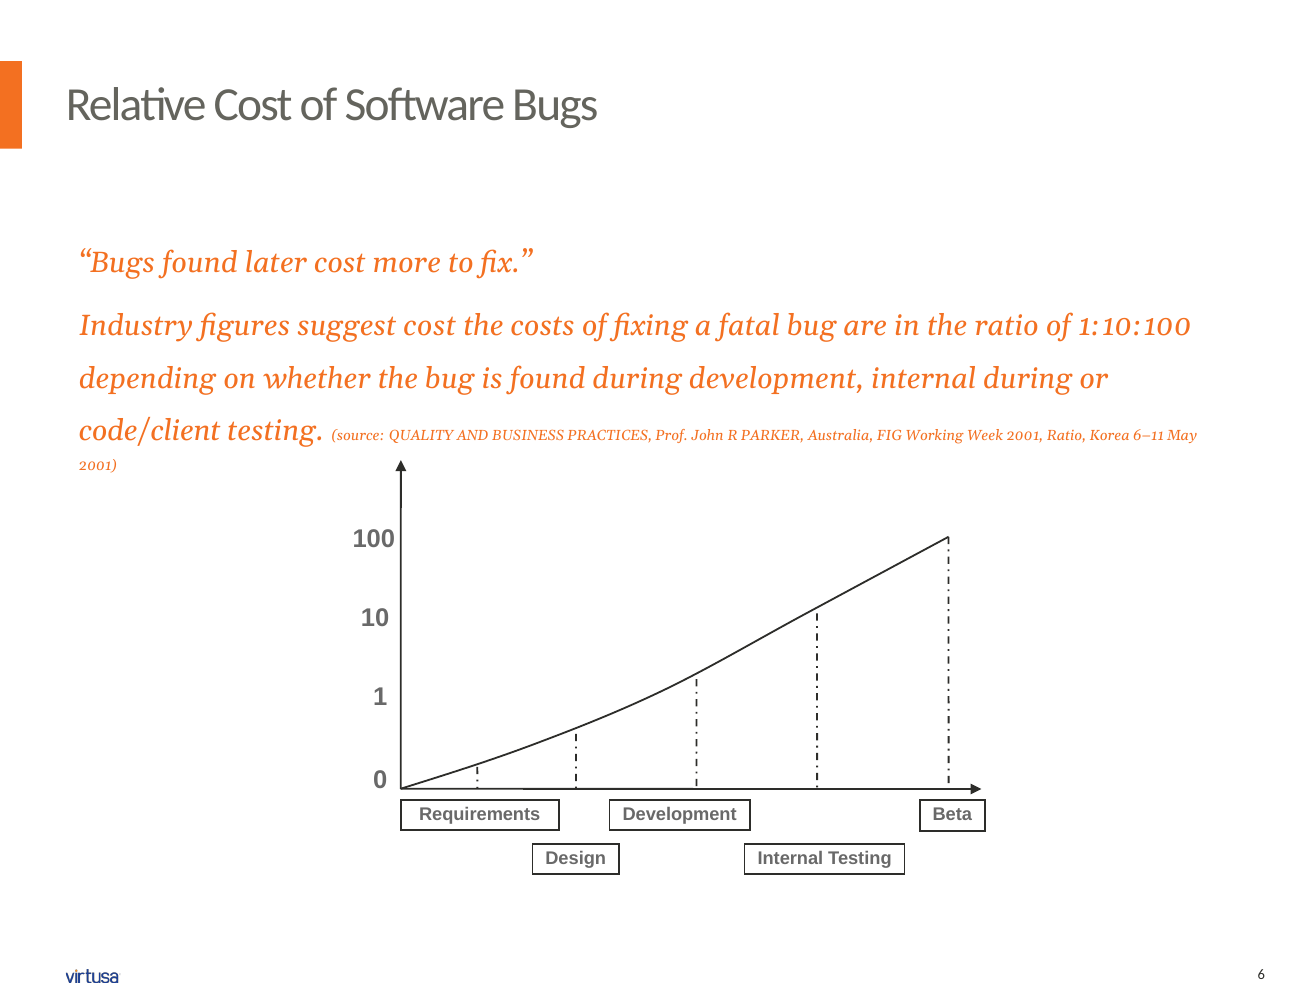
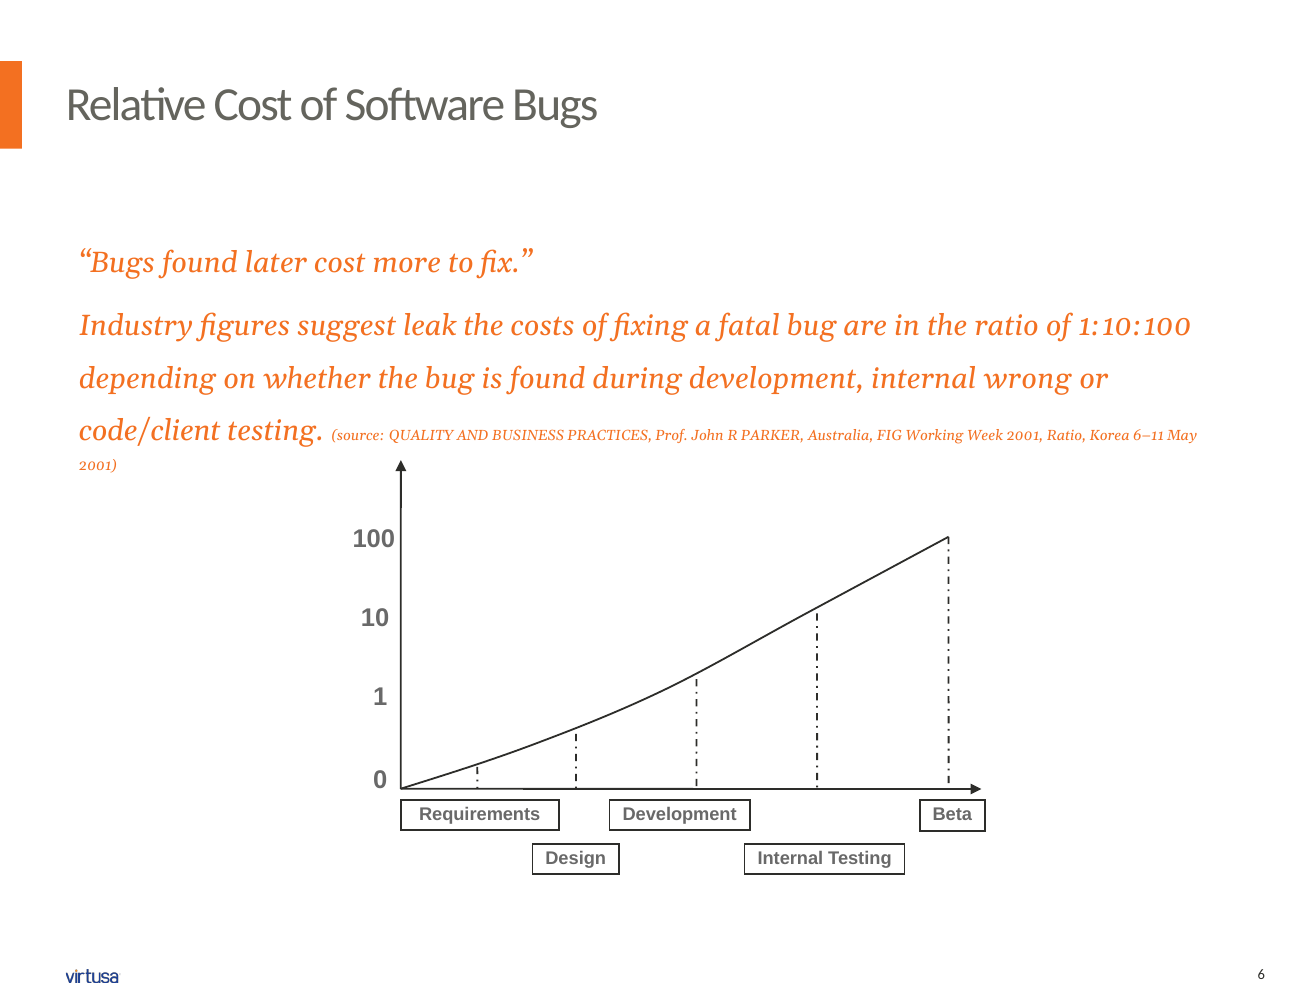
suggest cost: cost -> leak
internal during: during -> wrong
